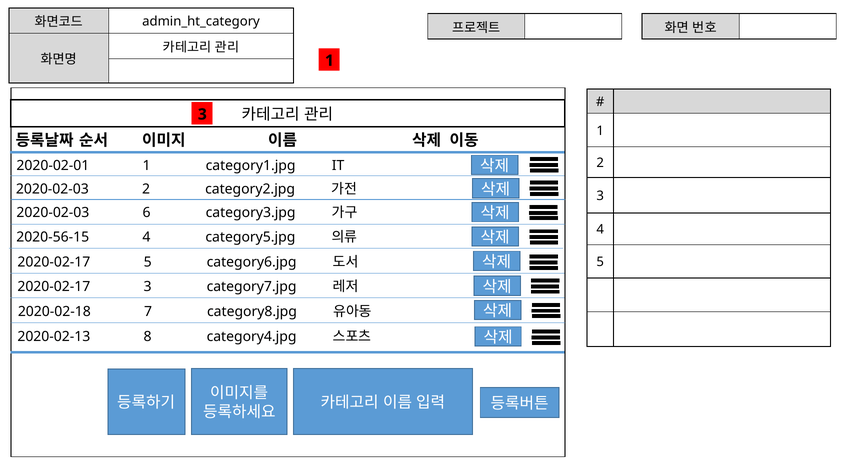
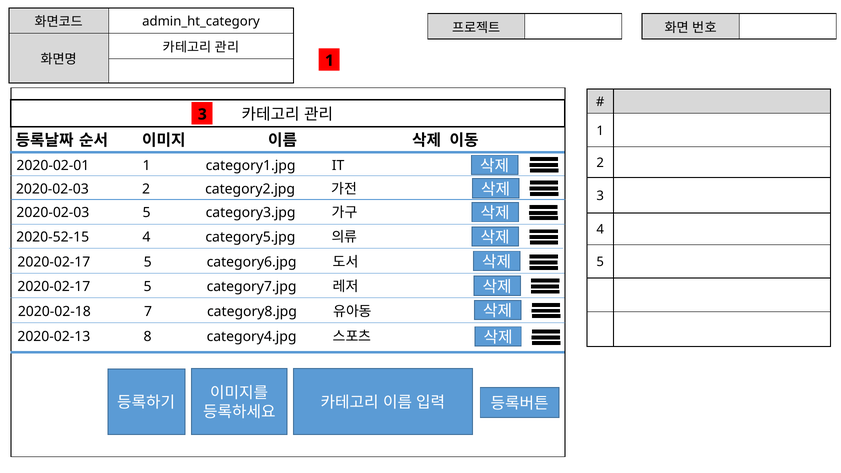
2020-02-03 6: 6 -> 5
2020-56-15: 2020-56-15 -> 2020-52-15
3 at (148, 287): 3 -> 5
